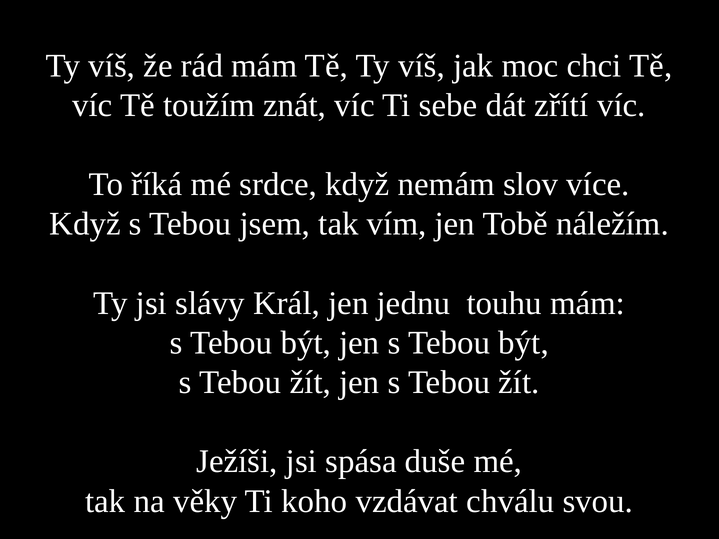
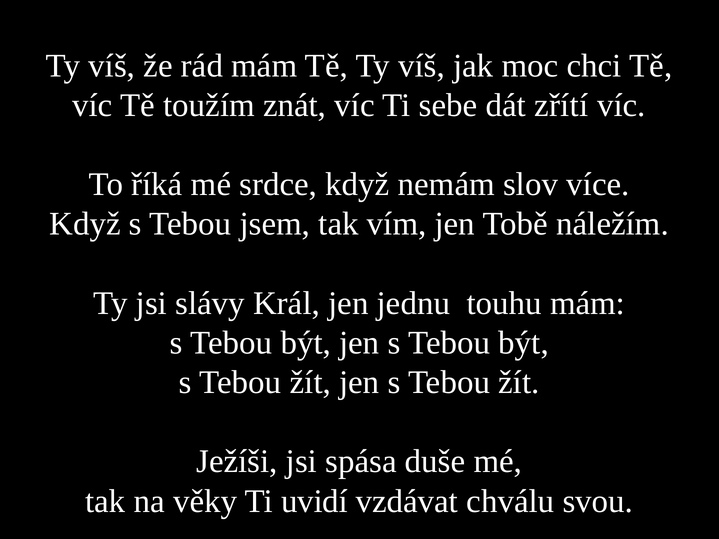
koho: koho -> uvidí
